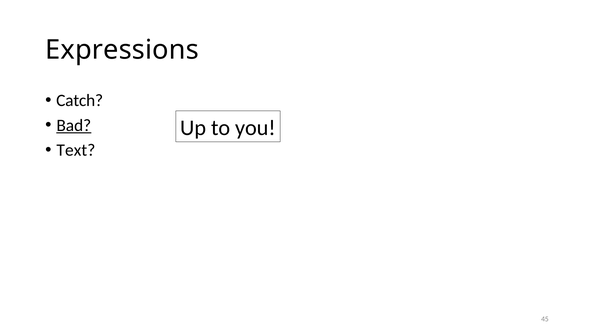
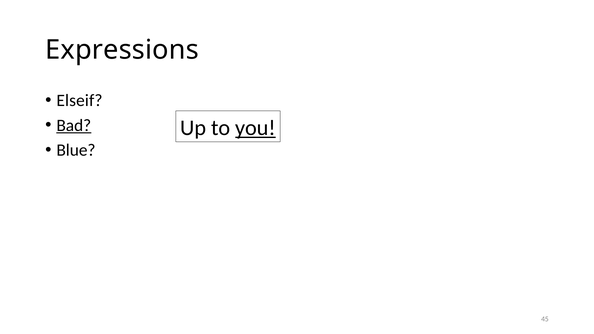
Catch: Catch -> Elseif
you underline: none -> present
Text: Text -> Blue
